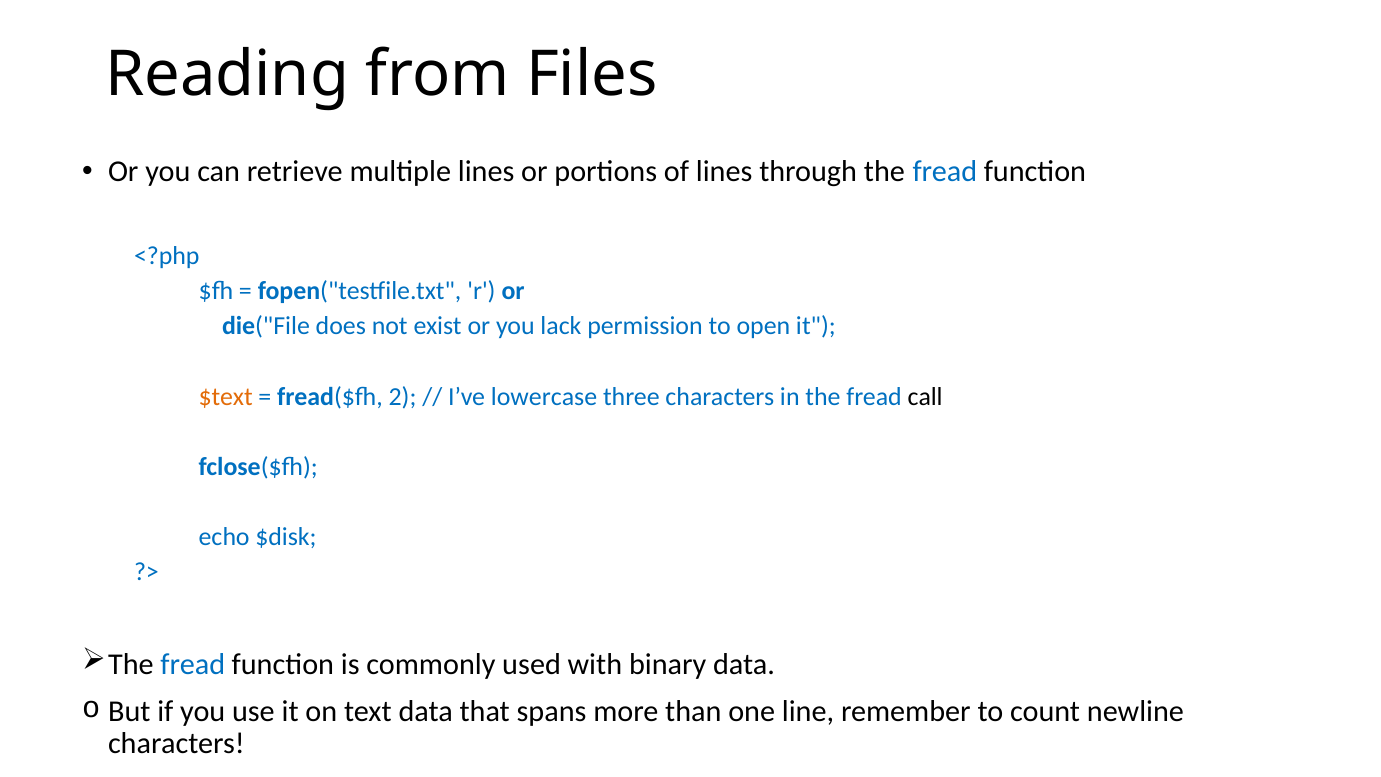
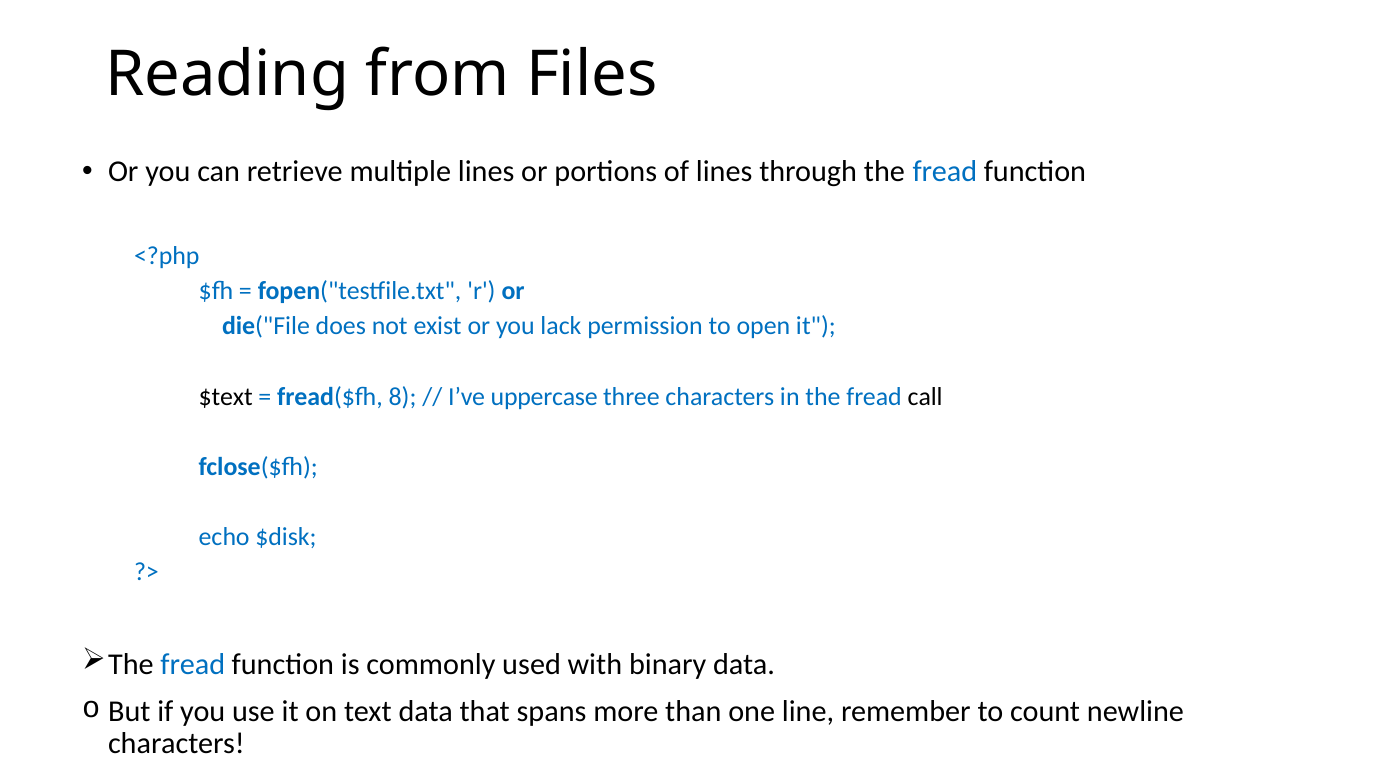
$text colour: orange -> black
2: 2 -> 8
lowercase: lowercase -> uppercase
